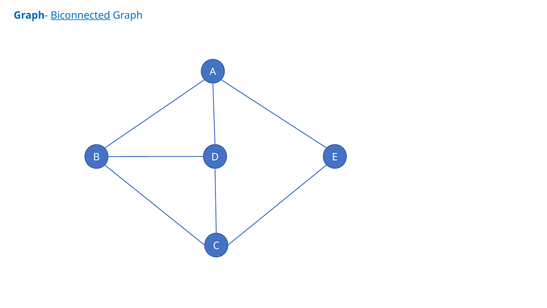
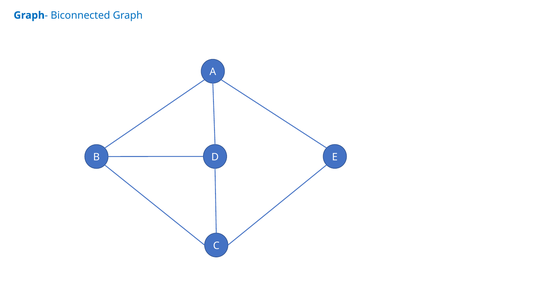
Biconnected underline: present -> none
